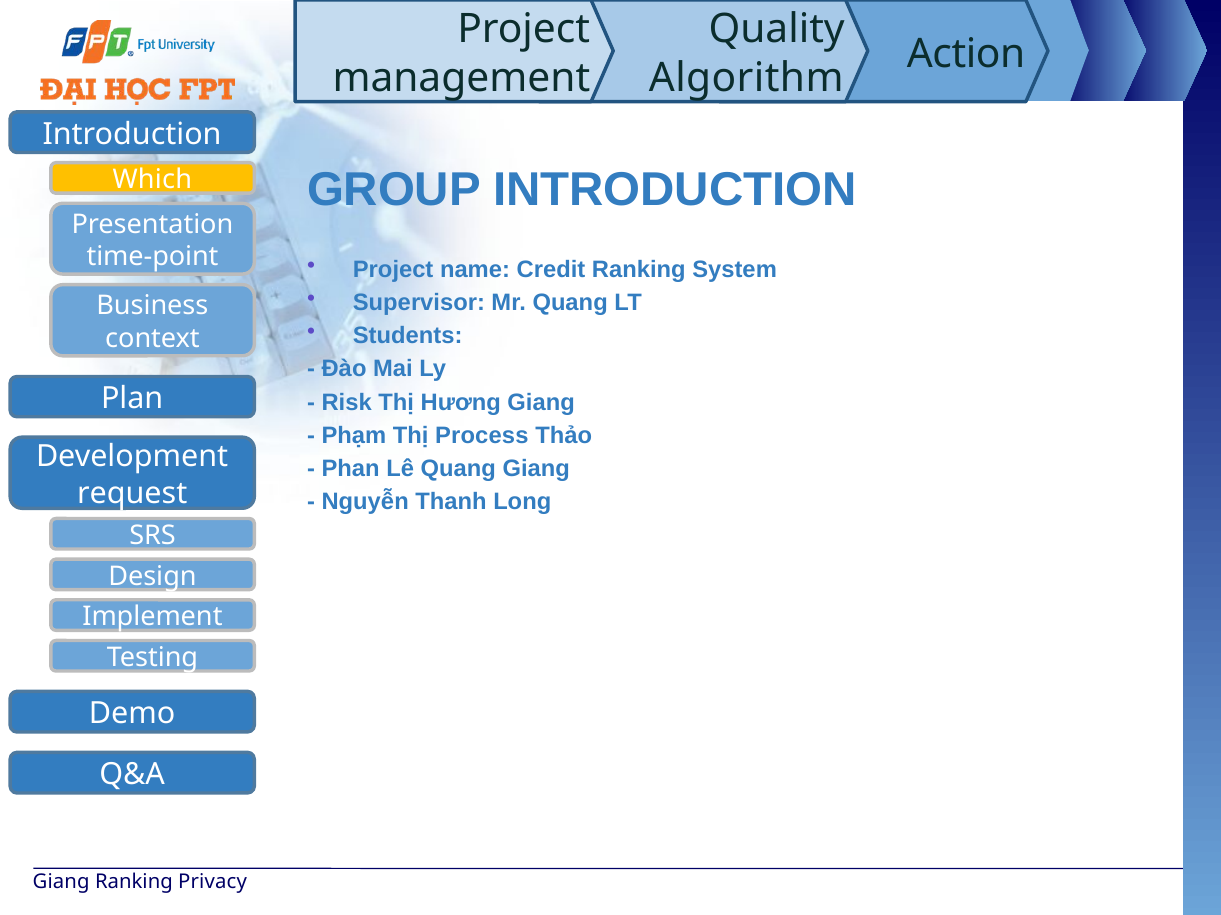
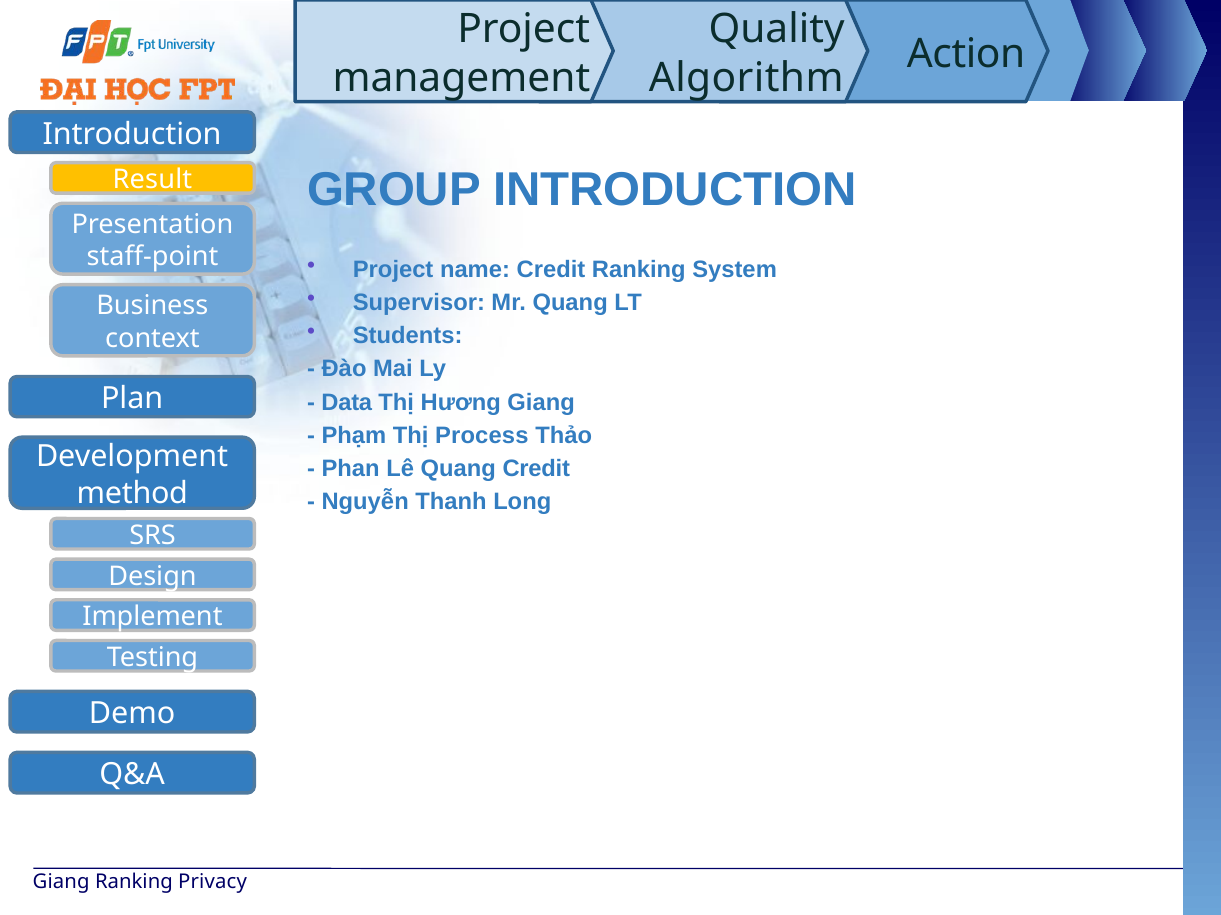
Which: Which -> Result
time-point: time-point -> staff-point
Risk: Risk -> Data
Quang Giang: Giang -> Credit
request: request -> method
